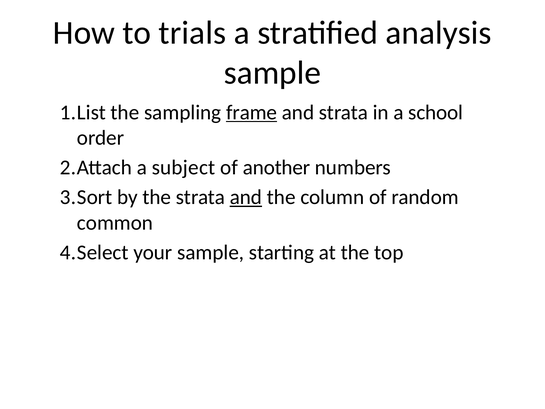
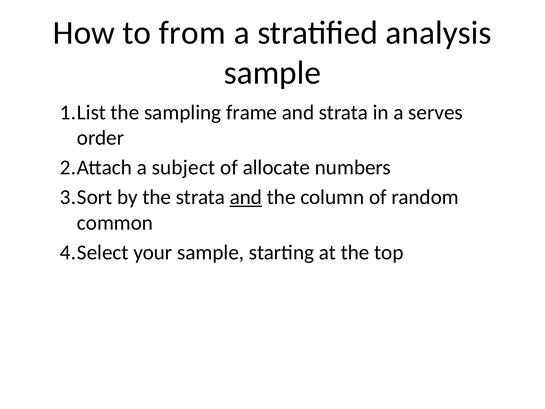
trials: trials -> from
frame underline: present -> none
school: school -> serves
another: another -> allocate
